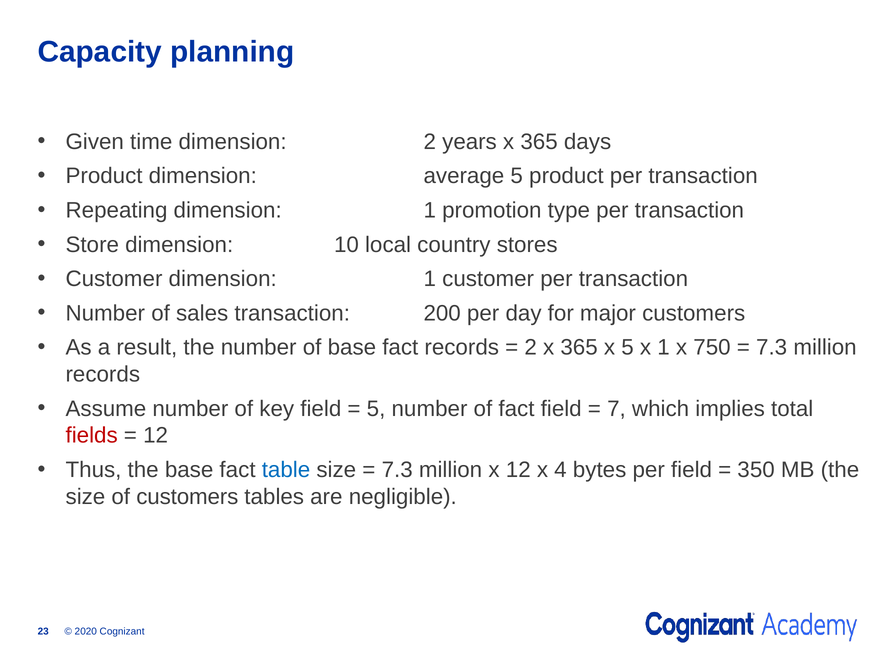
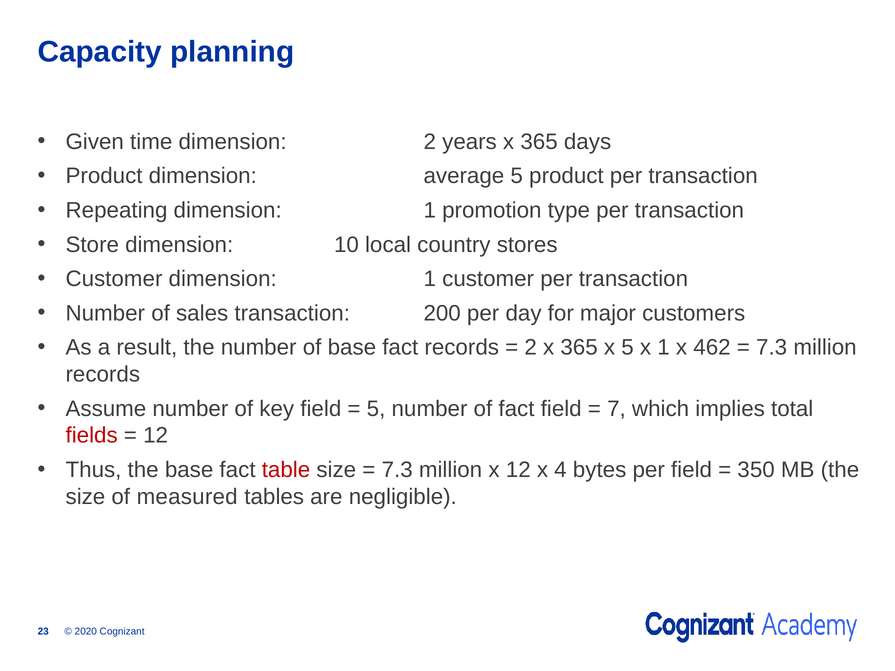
750: 750 -> 462
table colour: blue -> red
of customers: customers -> measured
